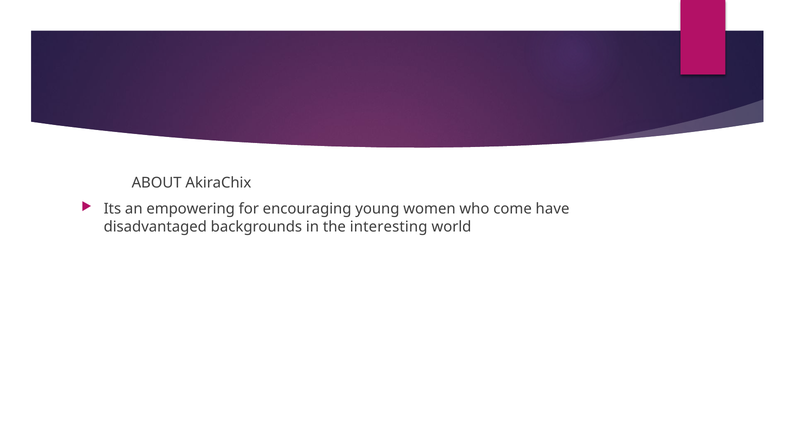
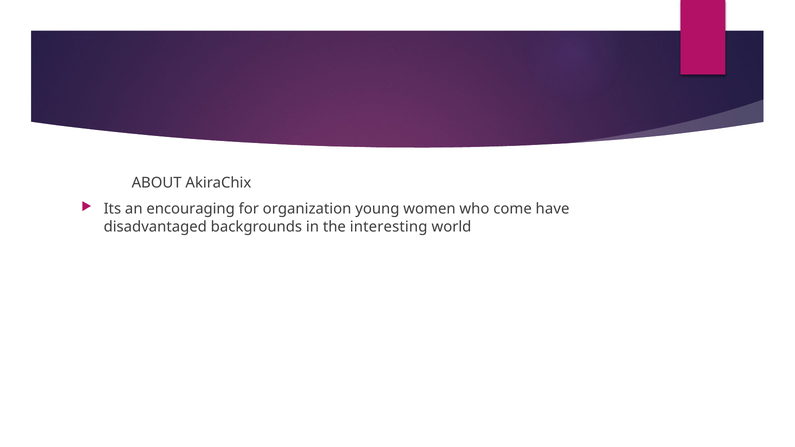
empowering: empowering -> encouraging
encouraging: encouraging -> organization
